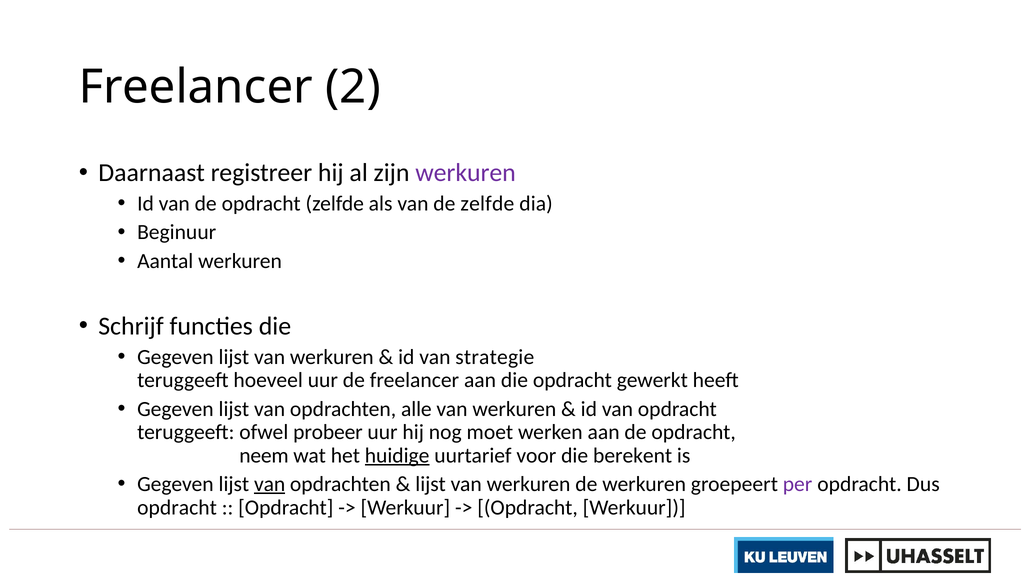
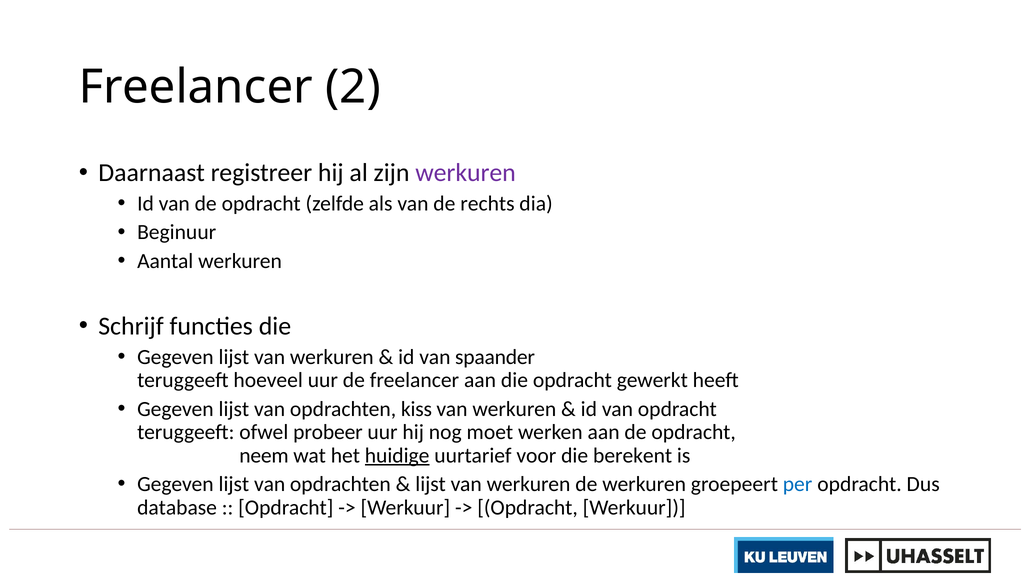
de zelfde: zelfde -> rechts
strategie: strategie -> spaander
alle: alle -> kiss
van at (270, 484) underline: present -> none
per colour: purple -> blue
opdracht at (177, 508): opdracht -> database
